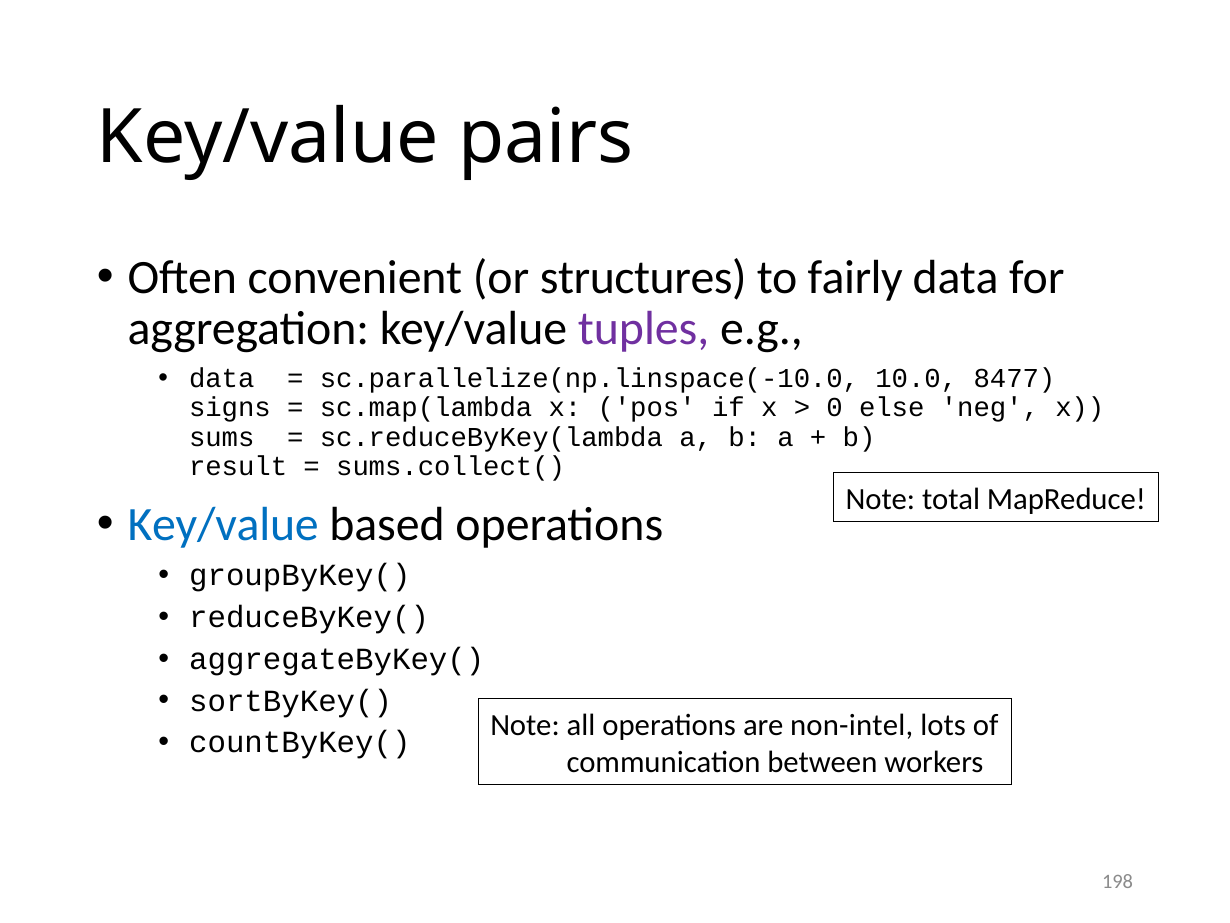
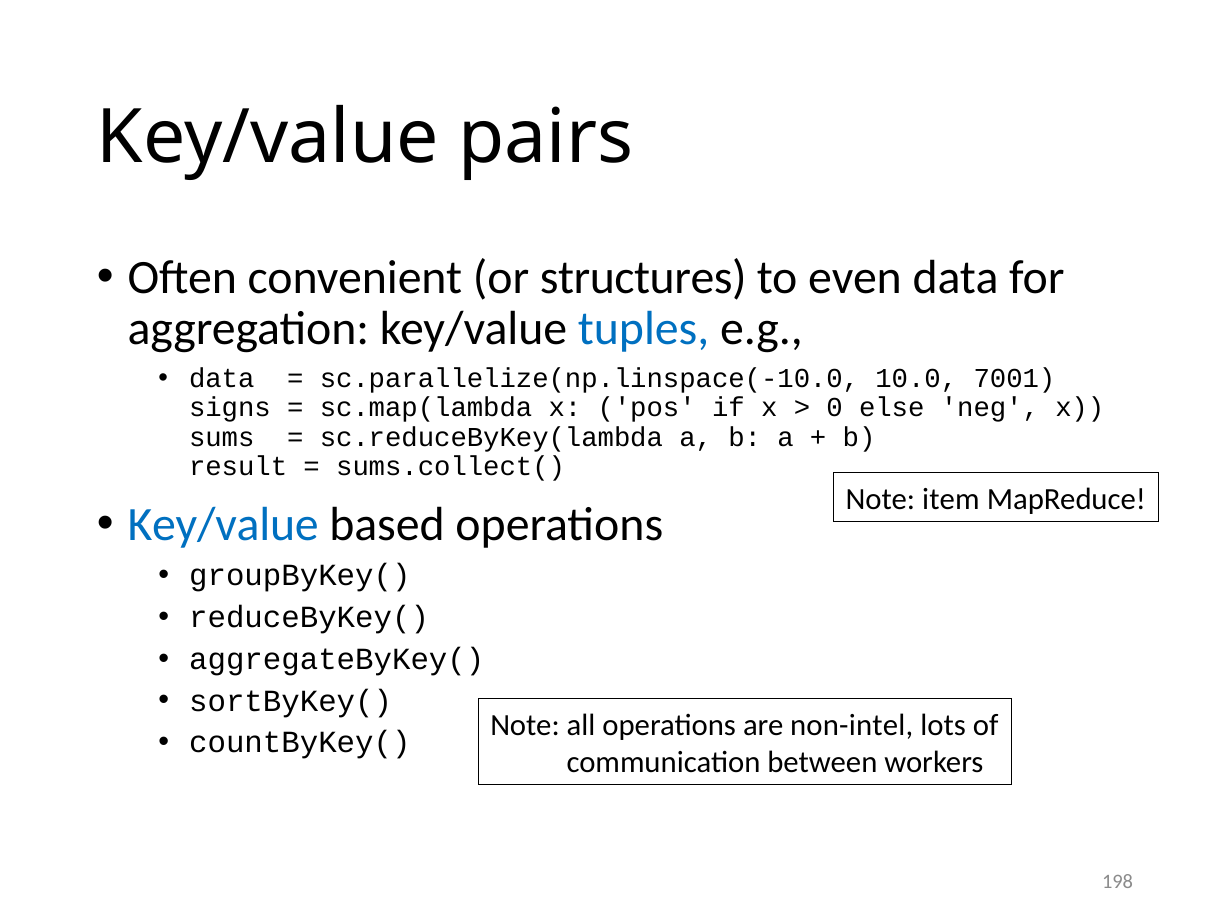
fairly: fairly -> even
tuples colour: purple -> blue
8477: 8477 -> 7001
total: total -> item
